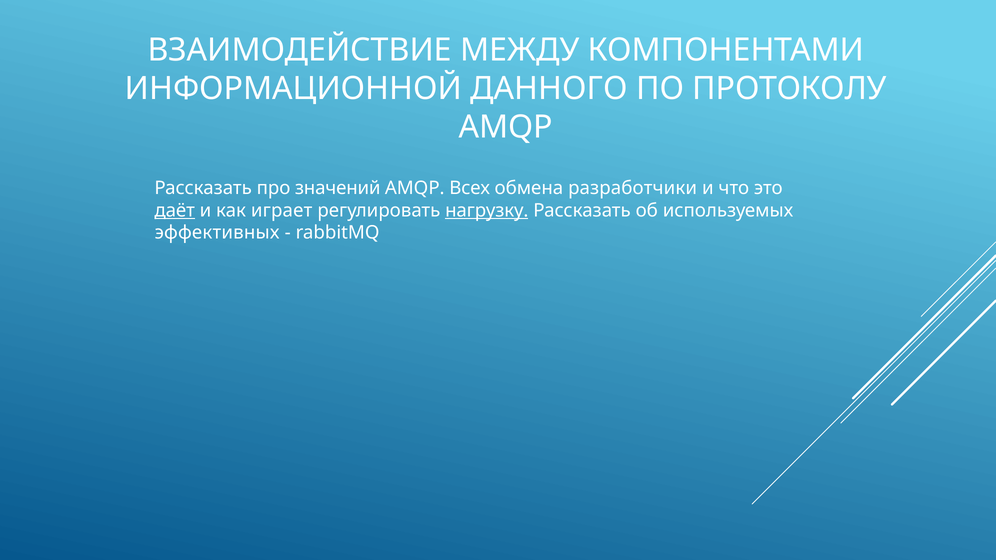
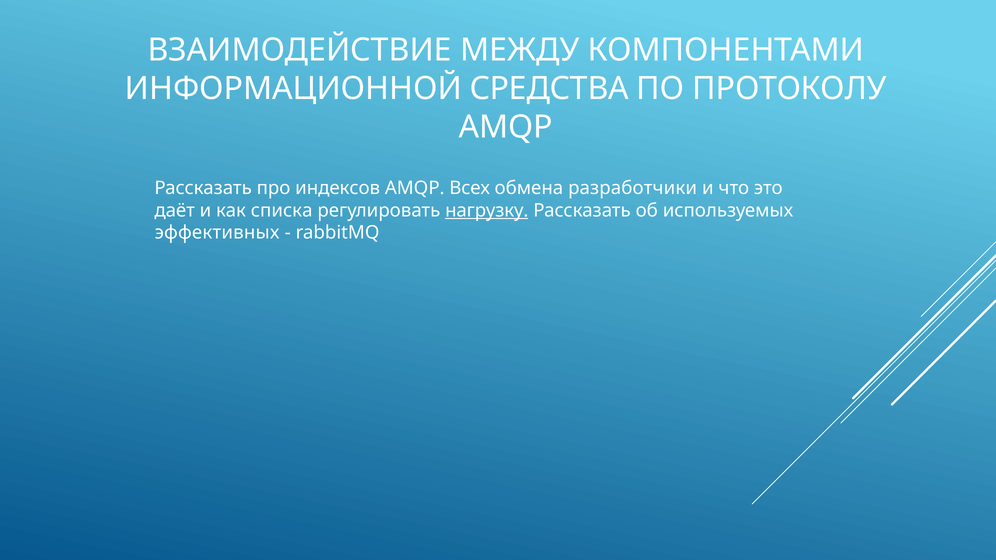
ДАННОГО: ДАННОГО -> СРЕДСТВА
значений: значений -> индексов
даёт underline: present -> none
играет: играет -> списка
